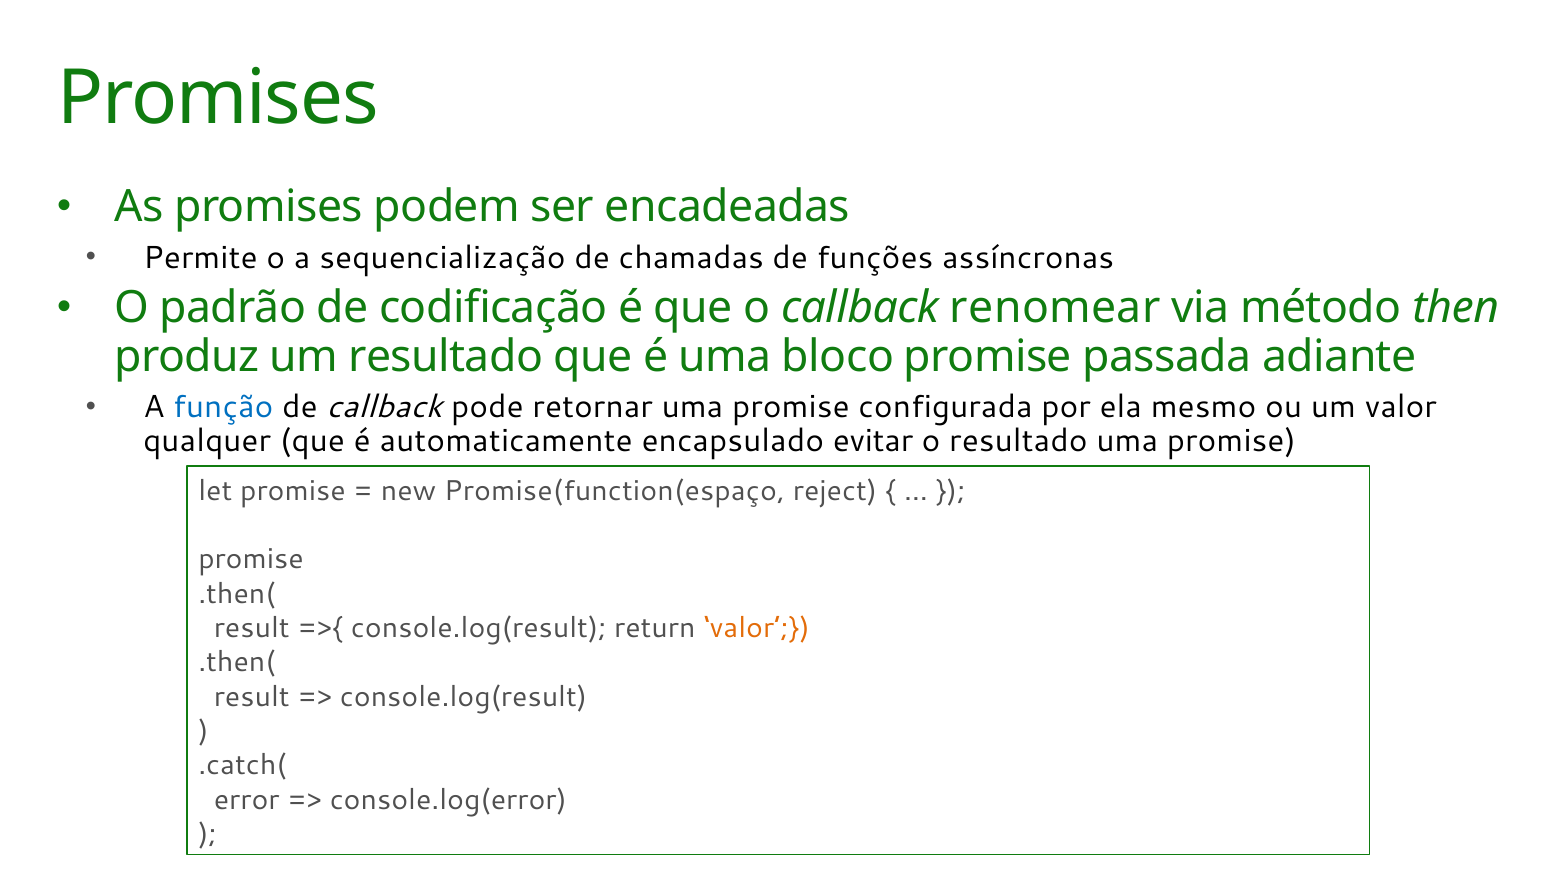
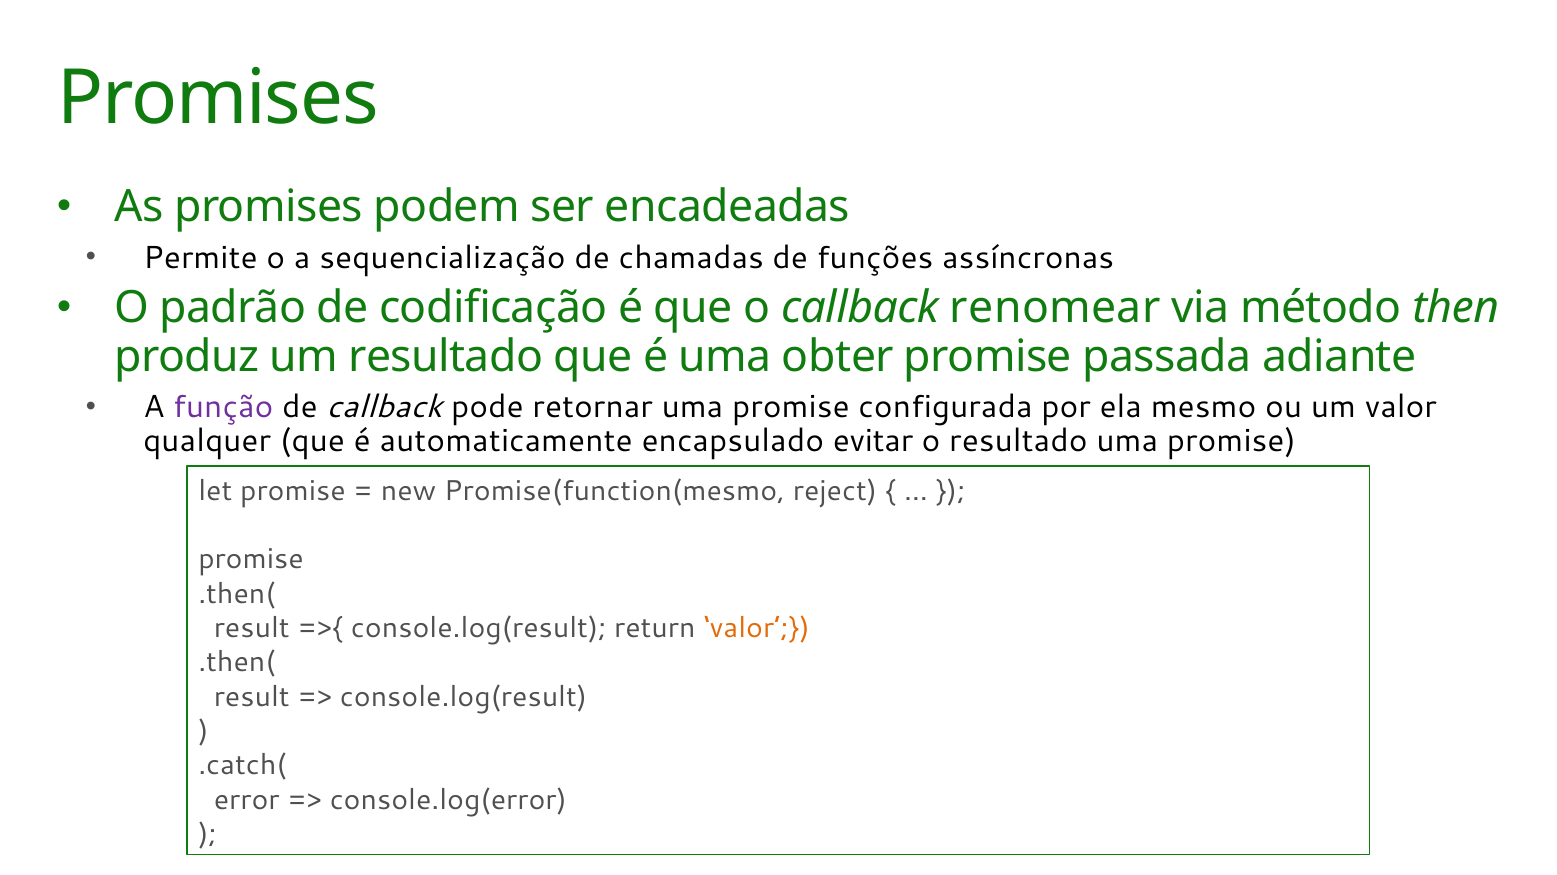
bloco: bloco -> obter
função colour: blue -> purple
Promise(function(espaço: Promise(function(espaço -> Promise(function(mesmo
